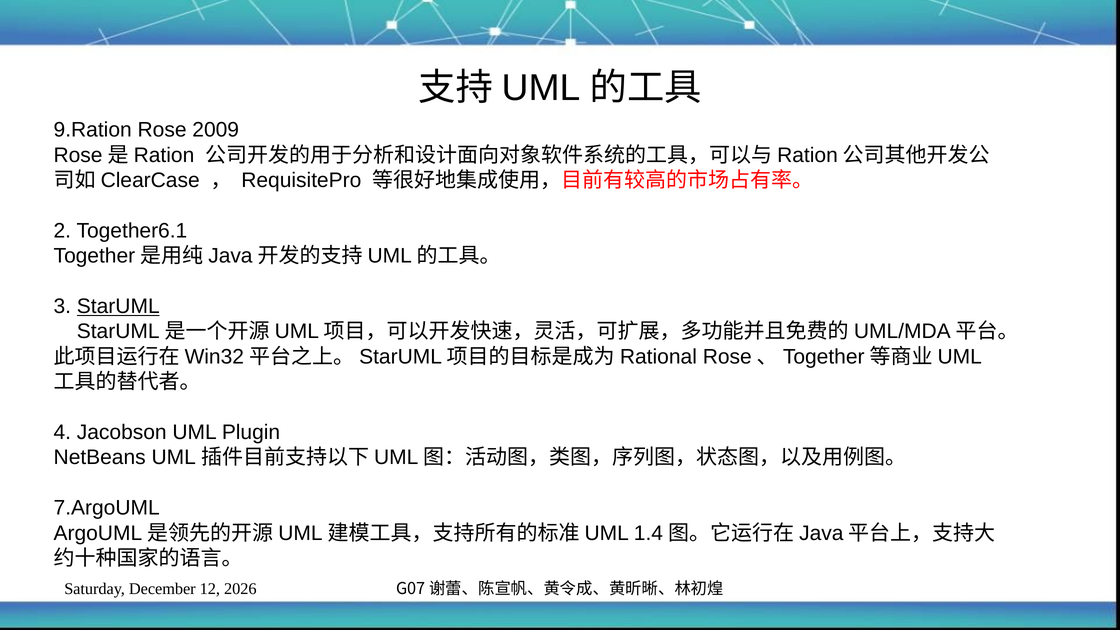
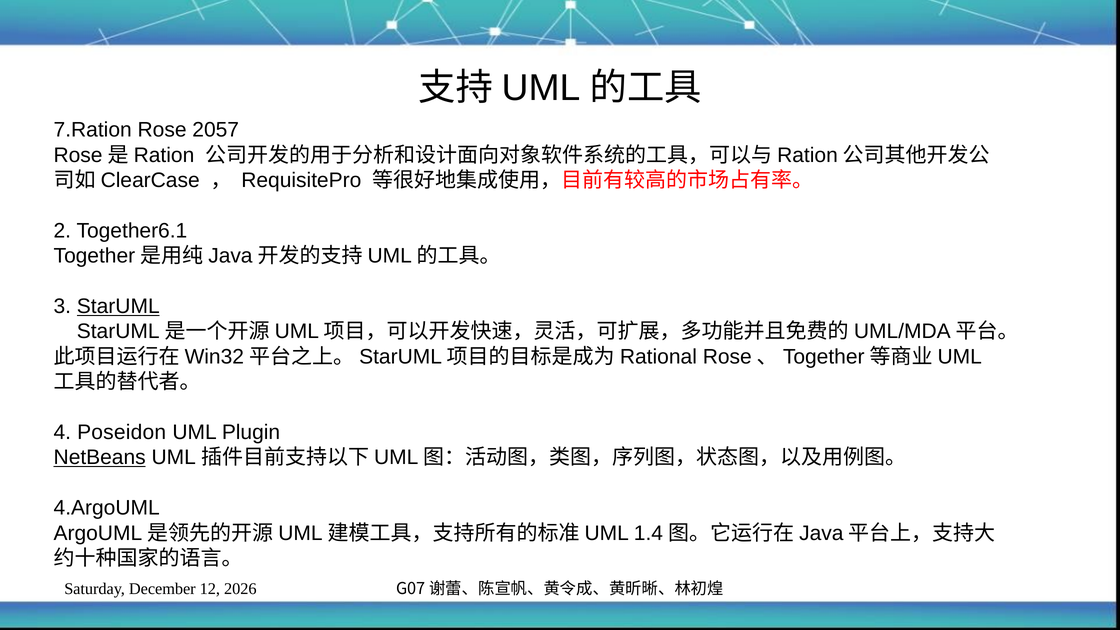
9.Ration: 9.Ration -> 7.Ration
2009: 2009 -> 2057
Jacobson: Jacobson -> Poseidon
NetBeans underline: none -> present
7.ArgoUML: 7.ArgoUML -> 4.ArgoUML
